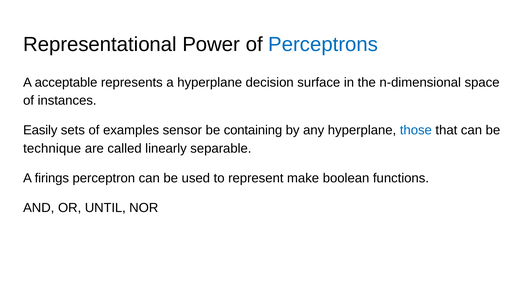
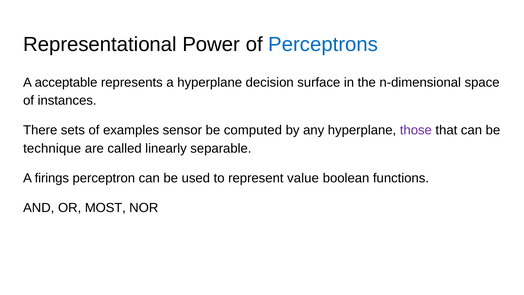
Easily: Easily -> There
containing: containing -> computed
those colour: blue -> purple
make: make -> value
UNTIL: UNTIL -> MOST
